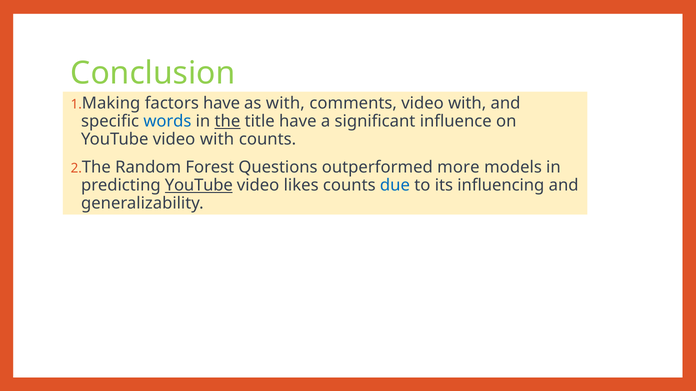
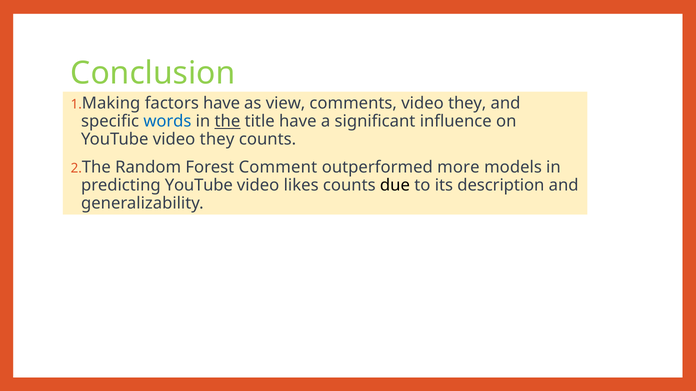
as with: with -> view
comments video with: with -> they
YouTube video with: with -> they
Questions: Questions -> Comment
YouTube at (199, 185) underline: present -> none
due colour: blue -> black
influencing: influencing -> description
